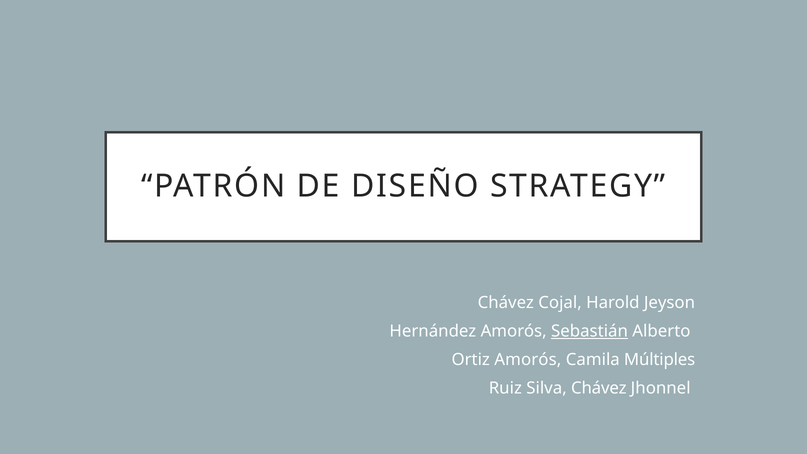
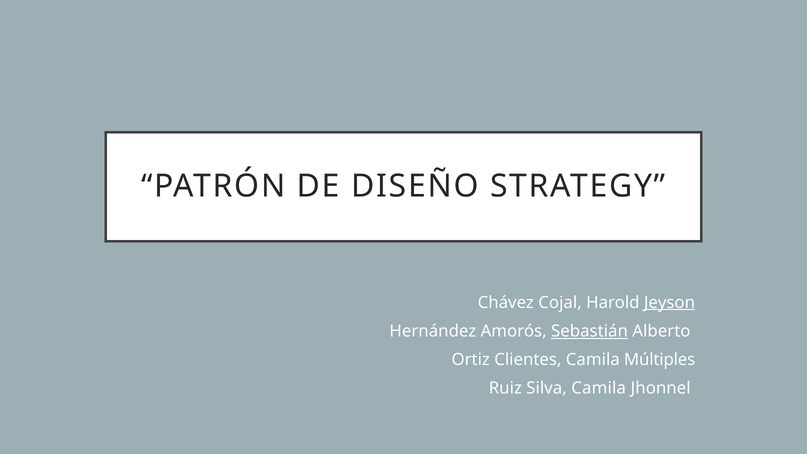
Jeyson underline: none -> present
Ortiz Amorós: Amorós -> Clientes
Silva Chávez: Chávez -> Camila
